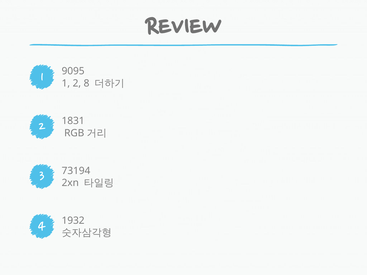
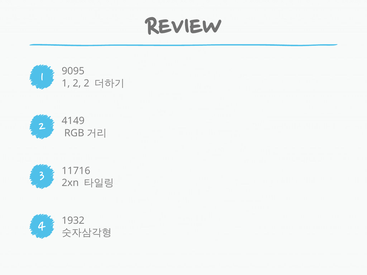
2 8: 8 -> 2
1831: 1831 -> 4149
73194: 73194 -> 11716
